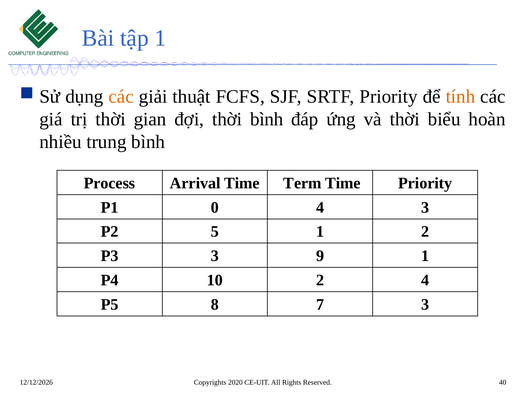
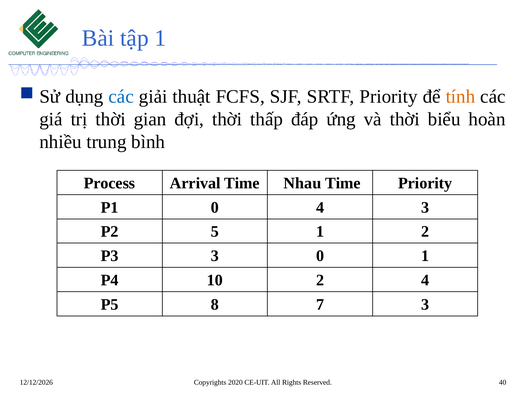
các at (121, 97) colour: orange -> blue
thời bình: bình -> thấp
Term: Term -> Nhau
3 9: 9 -> 0
